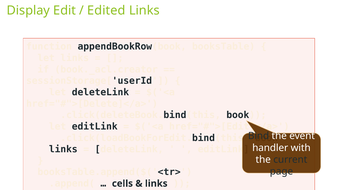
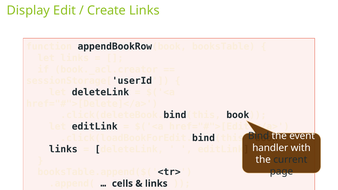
Edited: Edited -> Create
